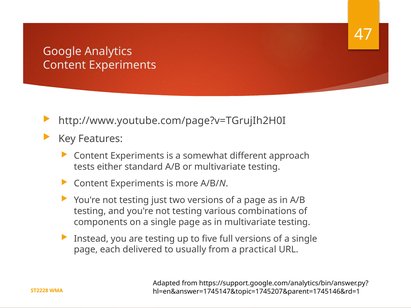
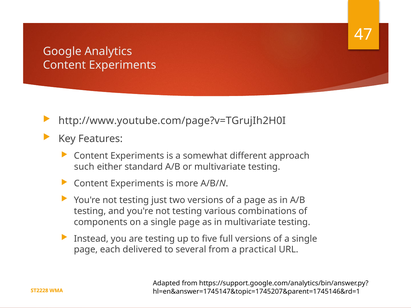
tests: tests -> such
usually: usually -> several
